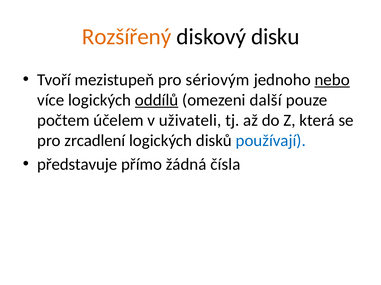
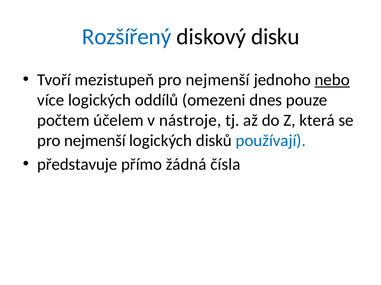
Rozšířený colour: orange -> blue
mezistupeň pro sériovým: sériovým -> nejmenší
oddílů underline: present -> none
další: další -> dnes
uživateli: uživateli -> nástroje
zrcadlení at (95, 141): zrcadlení -> nejmenší
